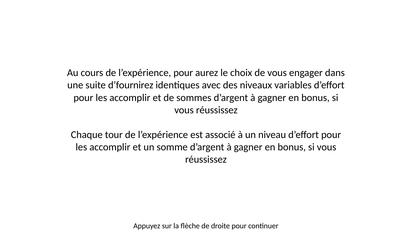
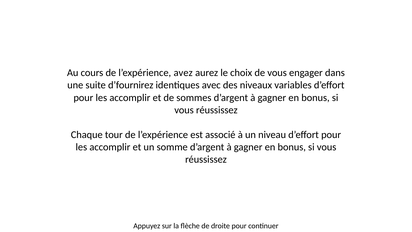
l’expérience pour: pour -> avez
